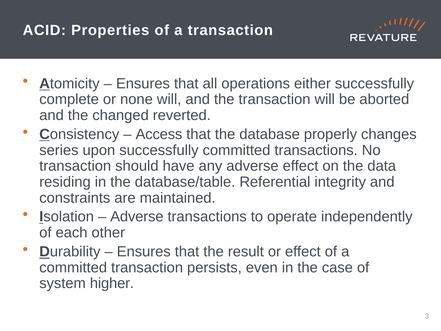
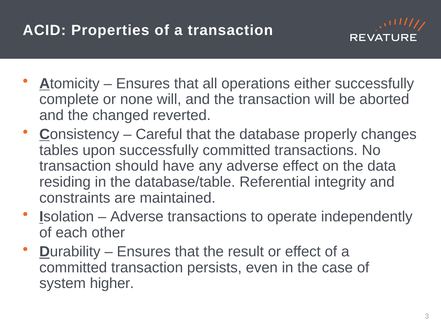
Access: Access -> Careful
series: series -> tables
